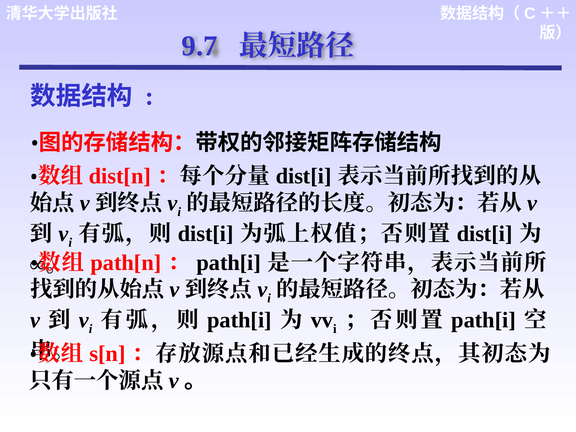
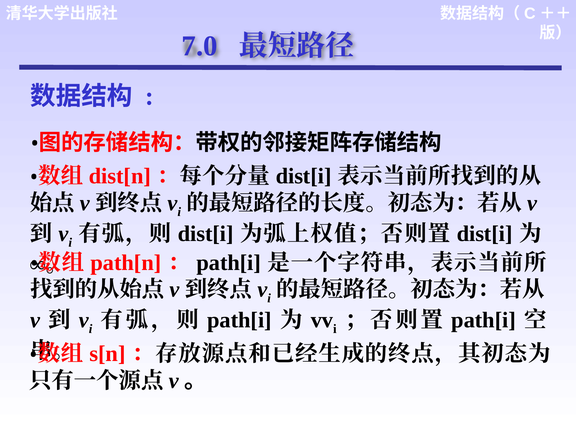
9.7: 9.7 -> 7.0
